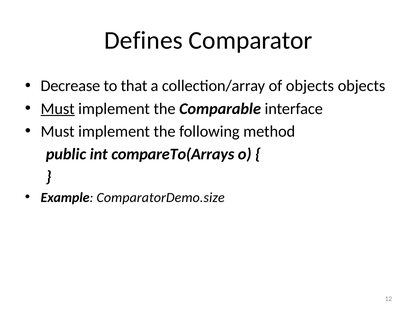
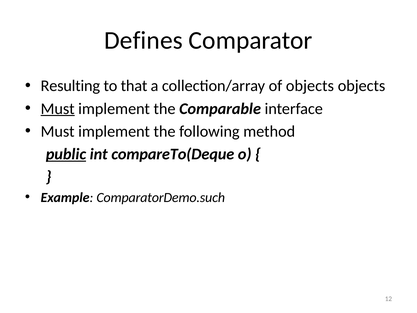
Decrease: Decrease -> Resulting
public underline: none -> present
compareTo(Arrays: compareTo(Arrays -> compareTo(Deque
ComparatorDemo.size: ComparatorDemo.size -> ComparatorDemo.such
